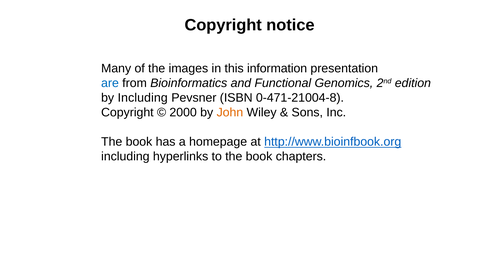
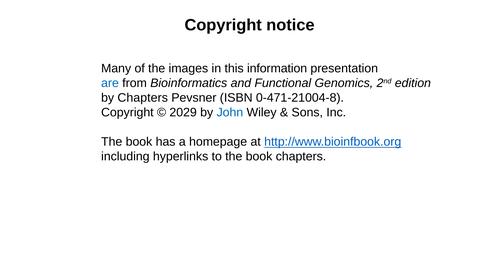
by Including: Including -> Chapters
2000: 2000 -> 2029
John colour: orange -> blue
